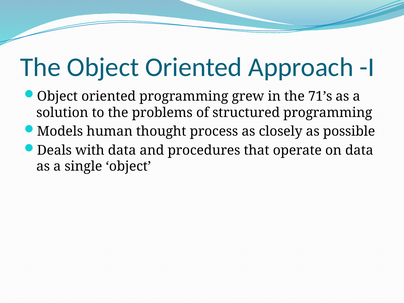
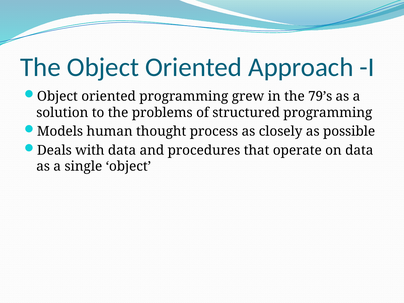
71’s: 71’s -> 79’s
